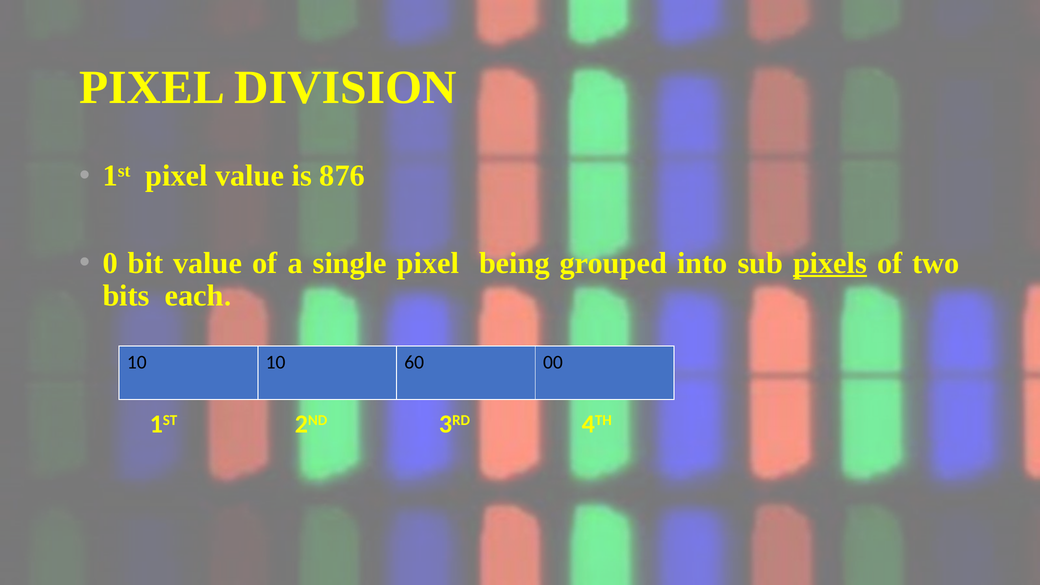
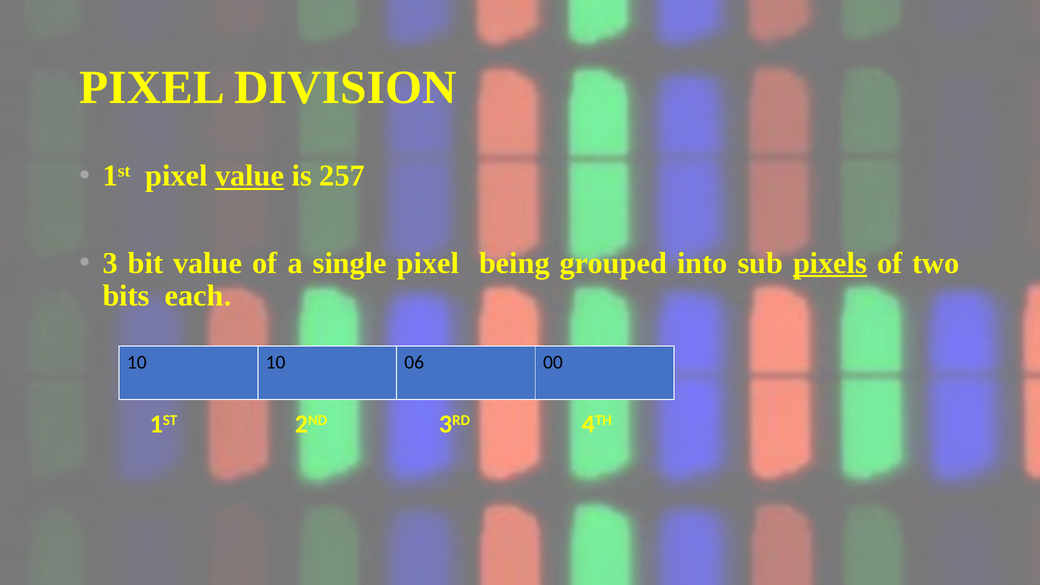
value at (250, 176) underline: none -> present
876: 876 -> 257
0: 0 -> 3
60: 60 -> 06
